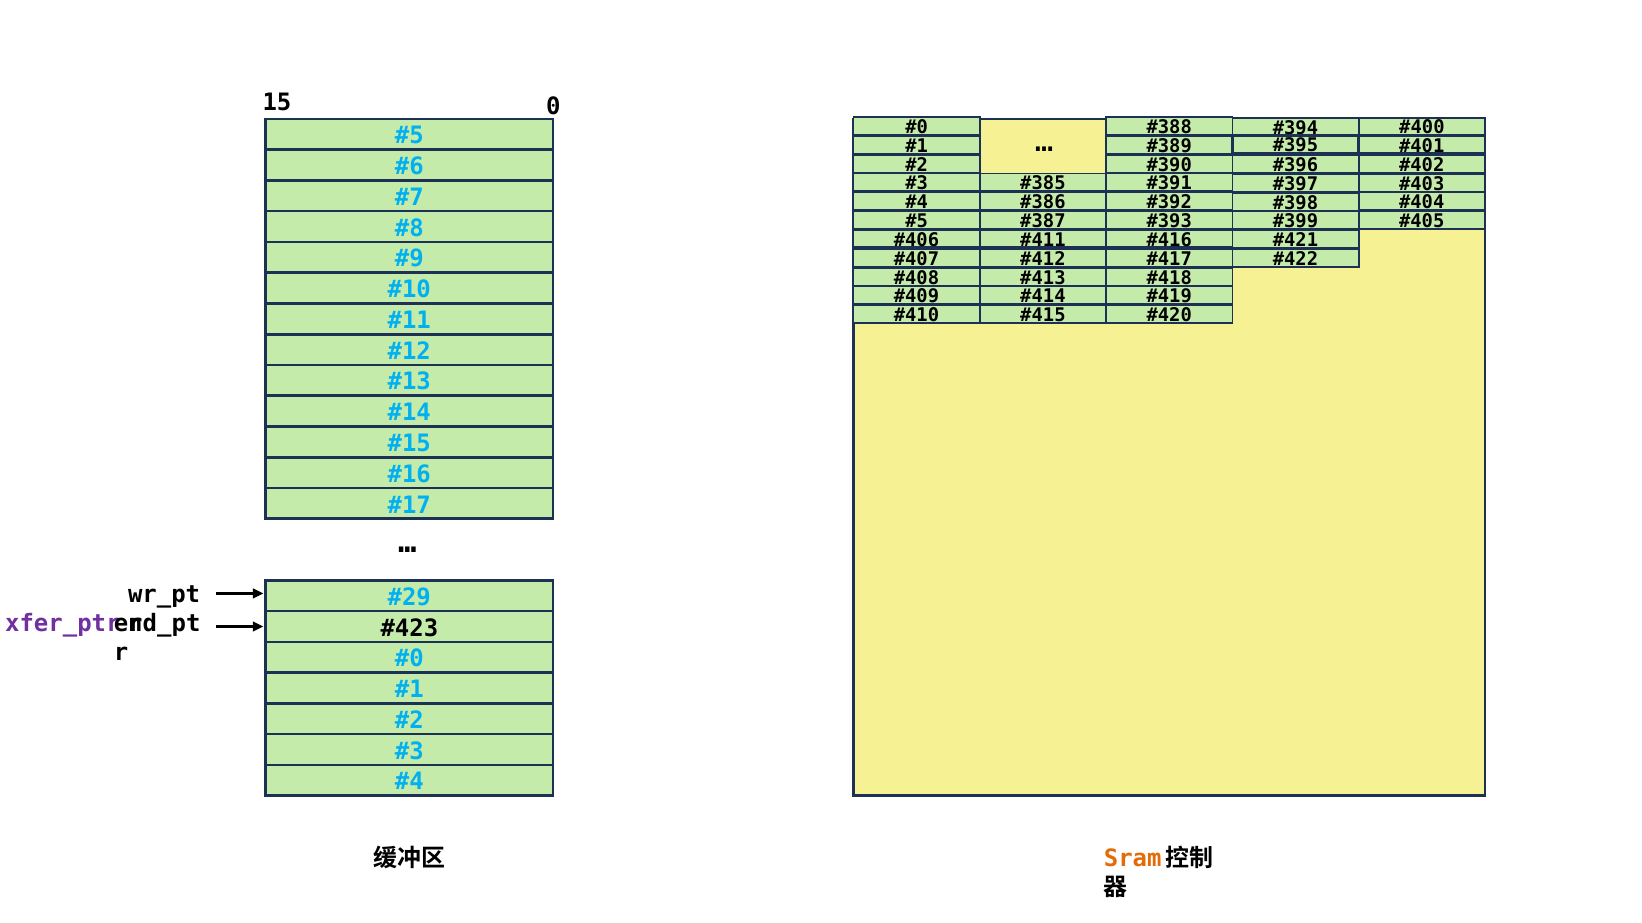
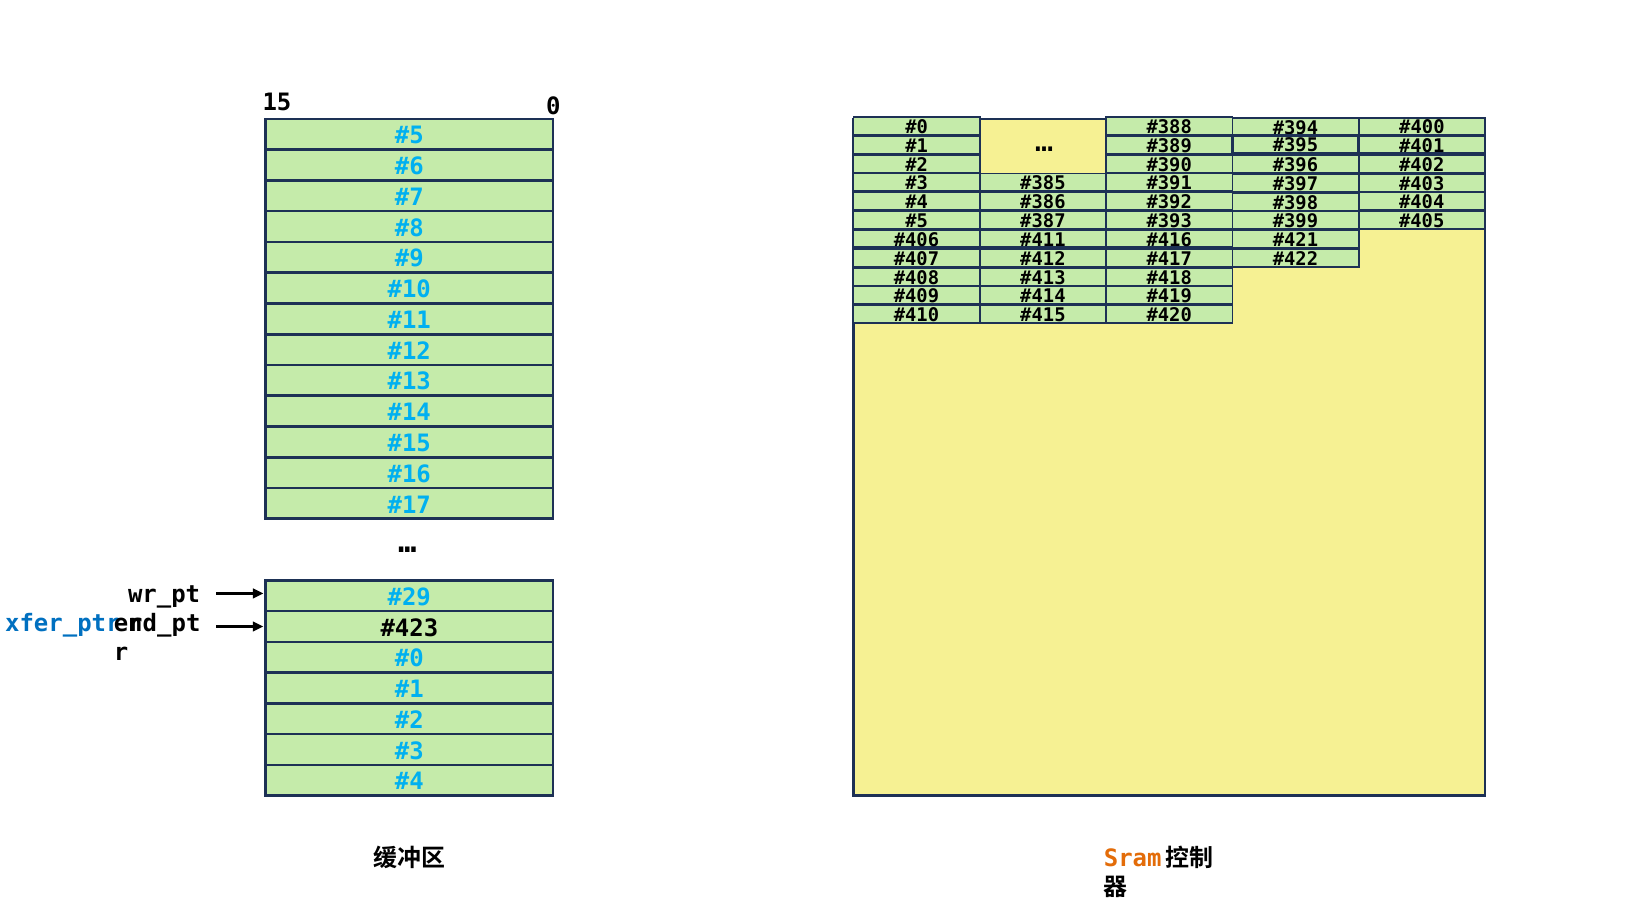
xfer_ptr colour: purple -> blue
